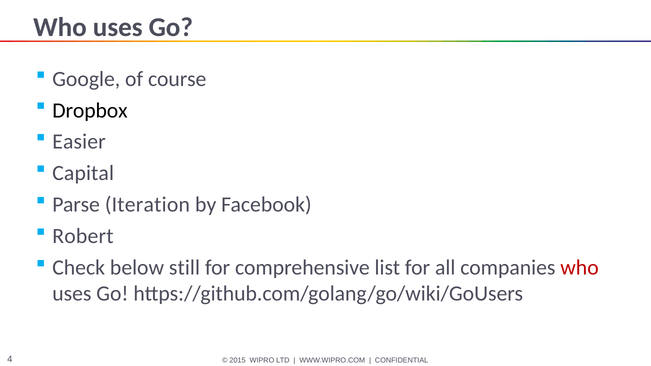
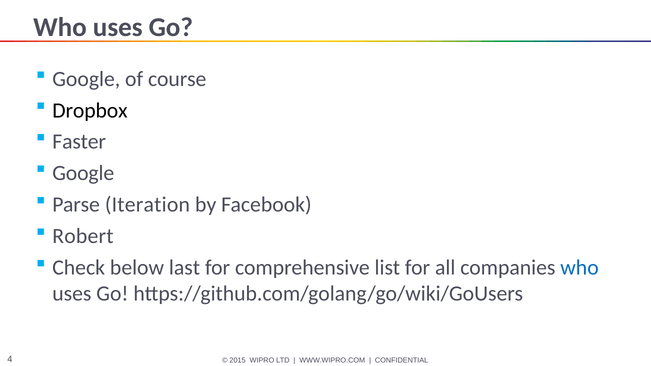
Easier: Easier -> Faster
Capital at (83, 173): Capital -> Google
still: still -> last
who at (580, 268) colour: red -> blue
